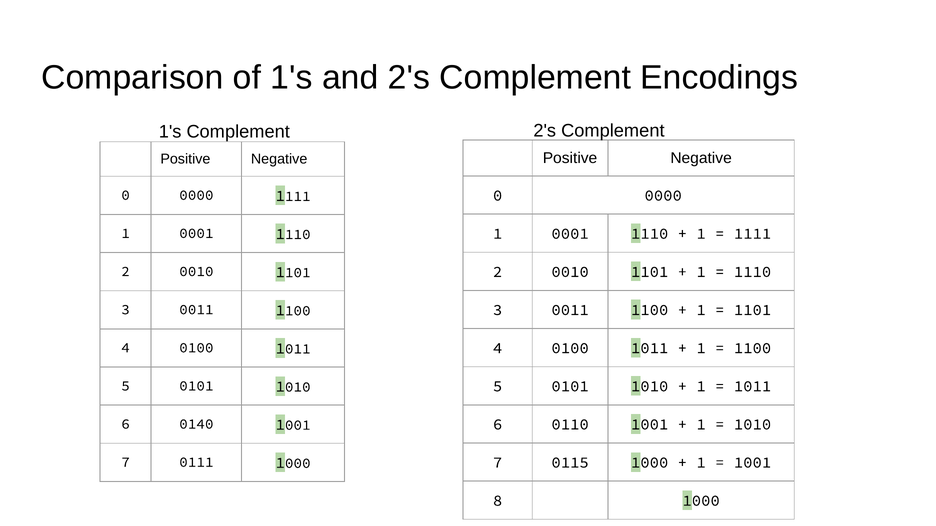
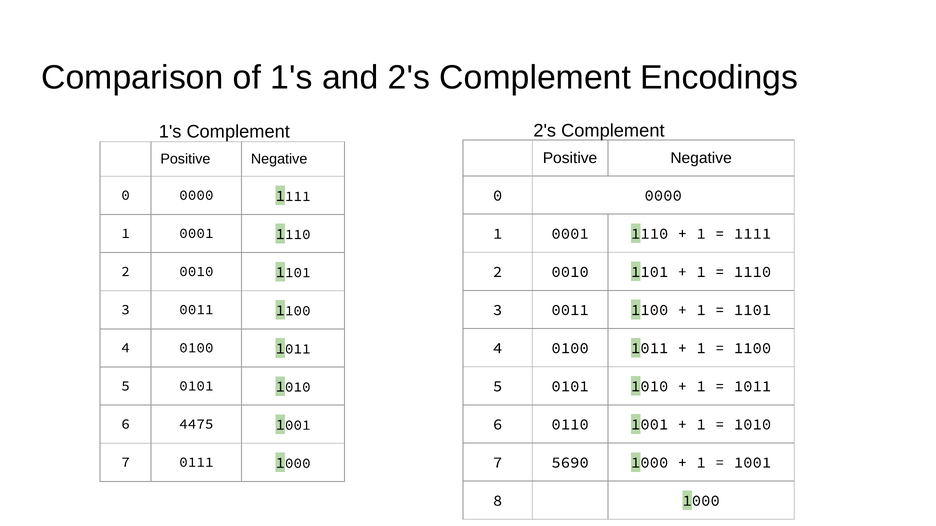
0140: 0140 -> 4475
0115: 0115 -> 5690
